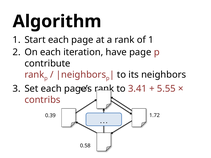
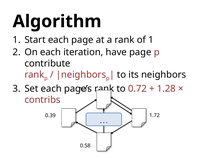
3.41: 3.41 -> 0.72
5.55: 5.55 -> 1.28
